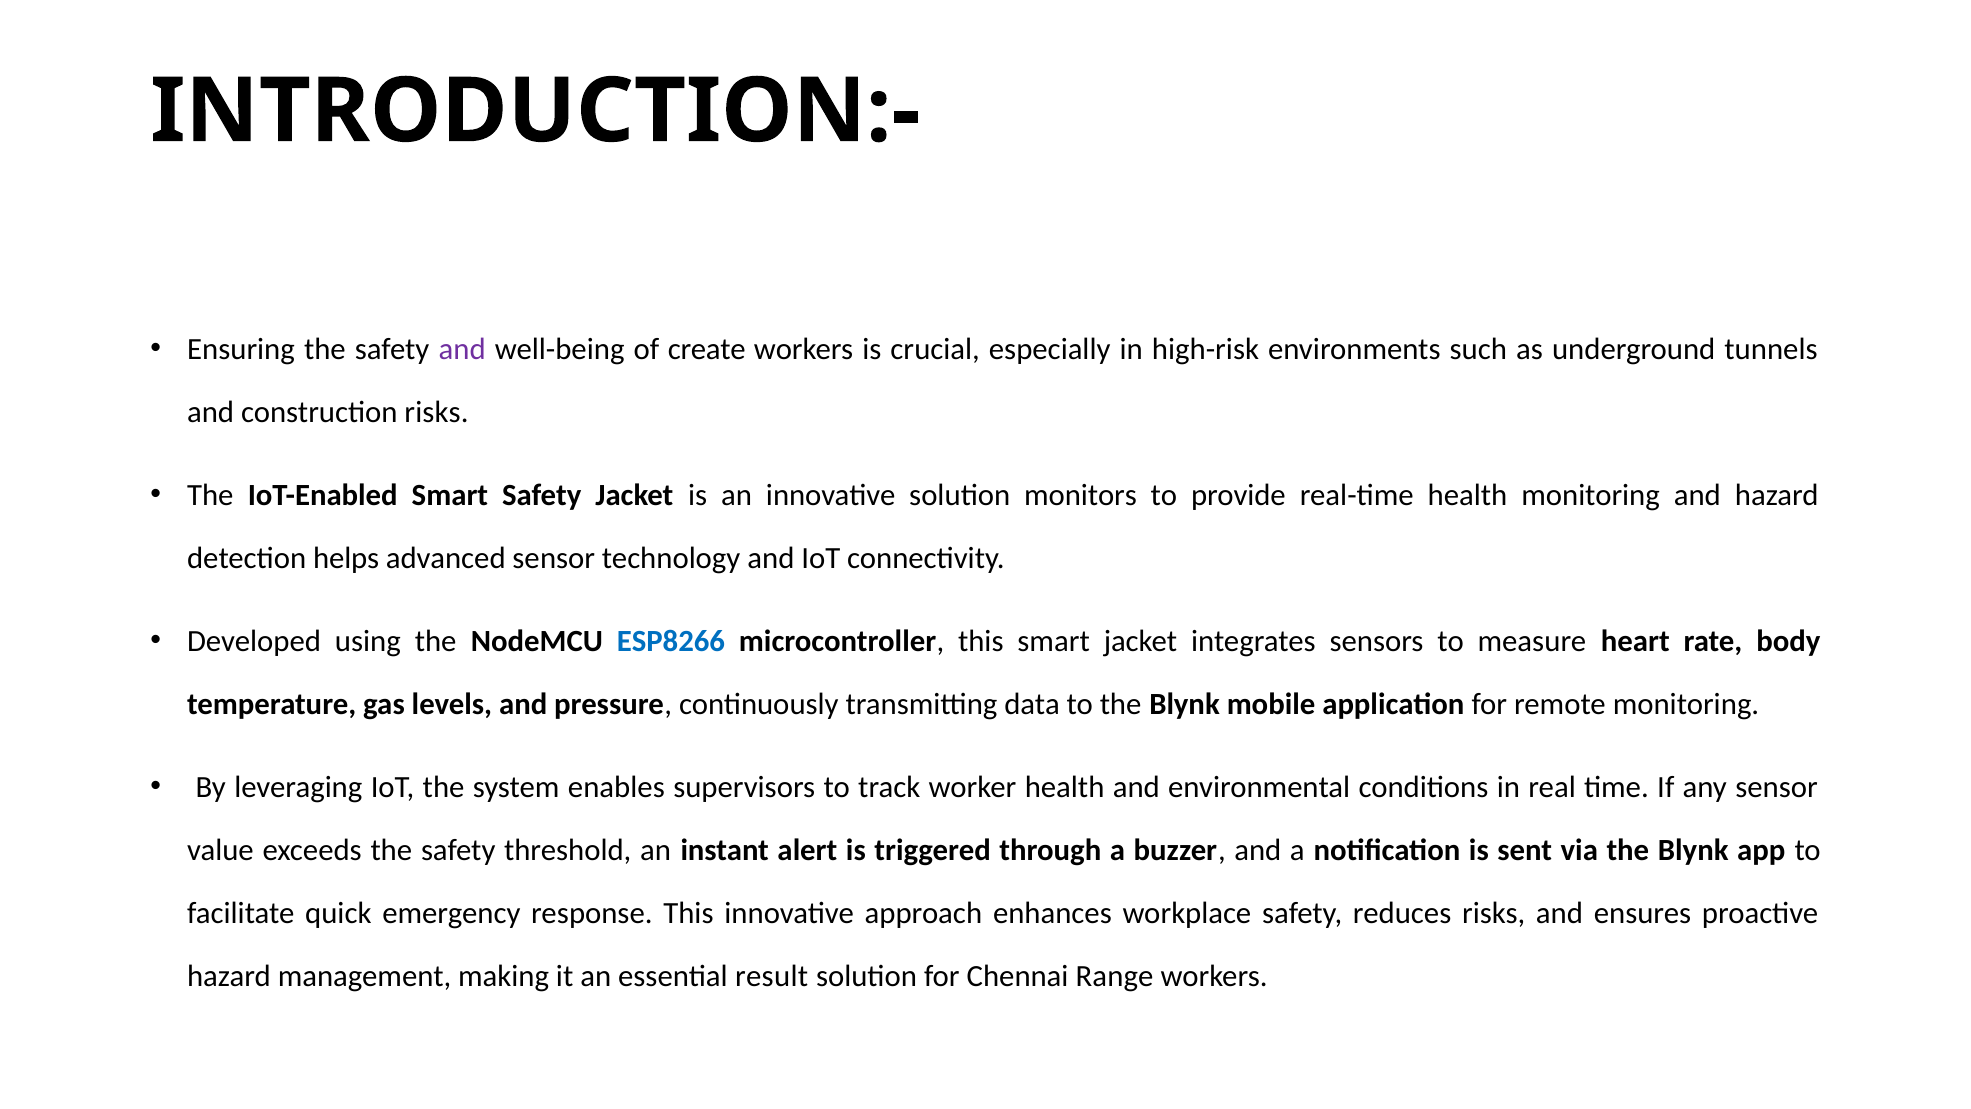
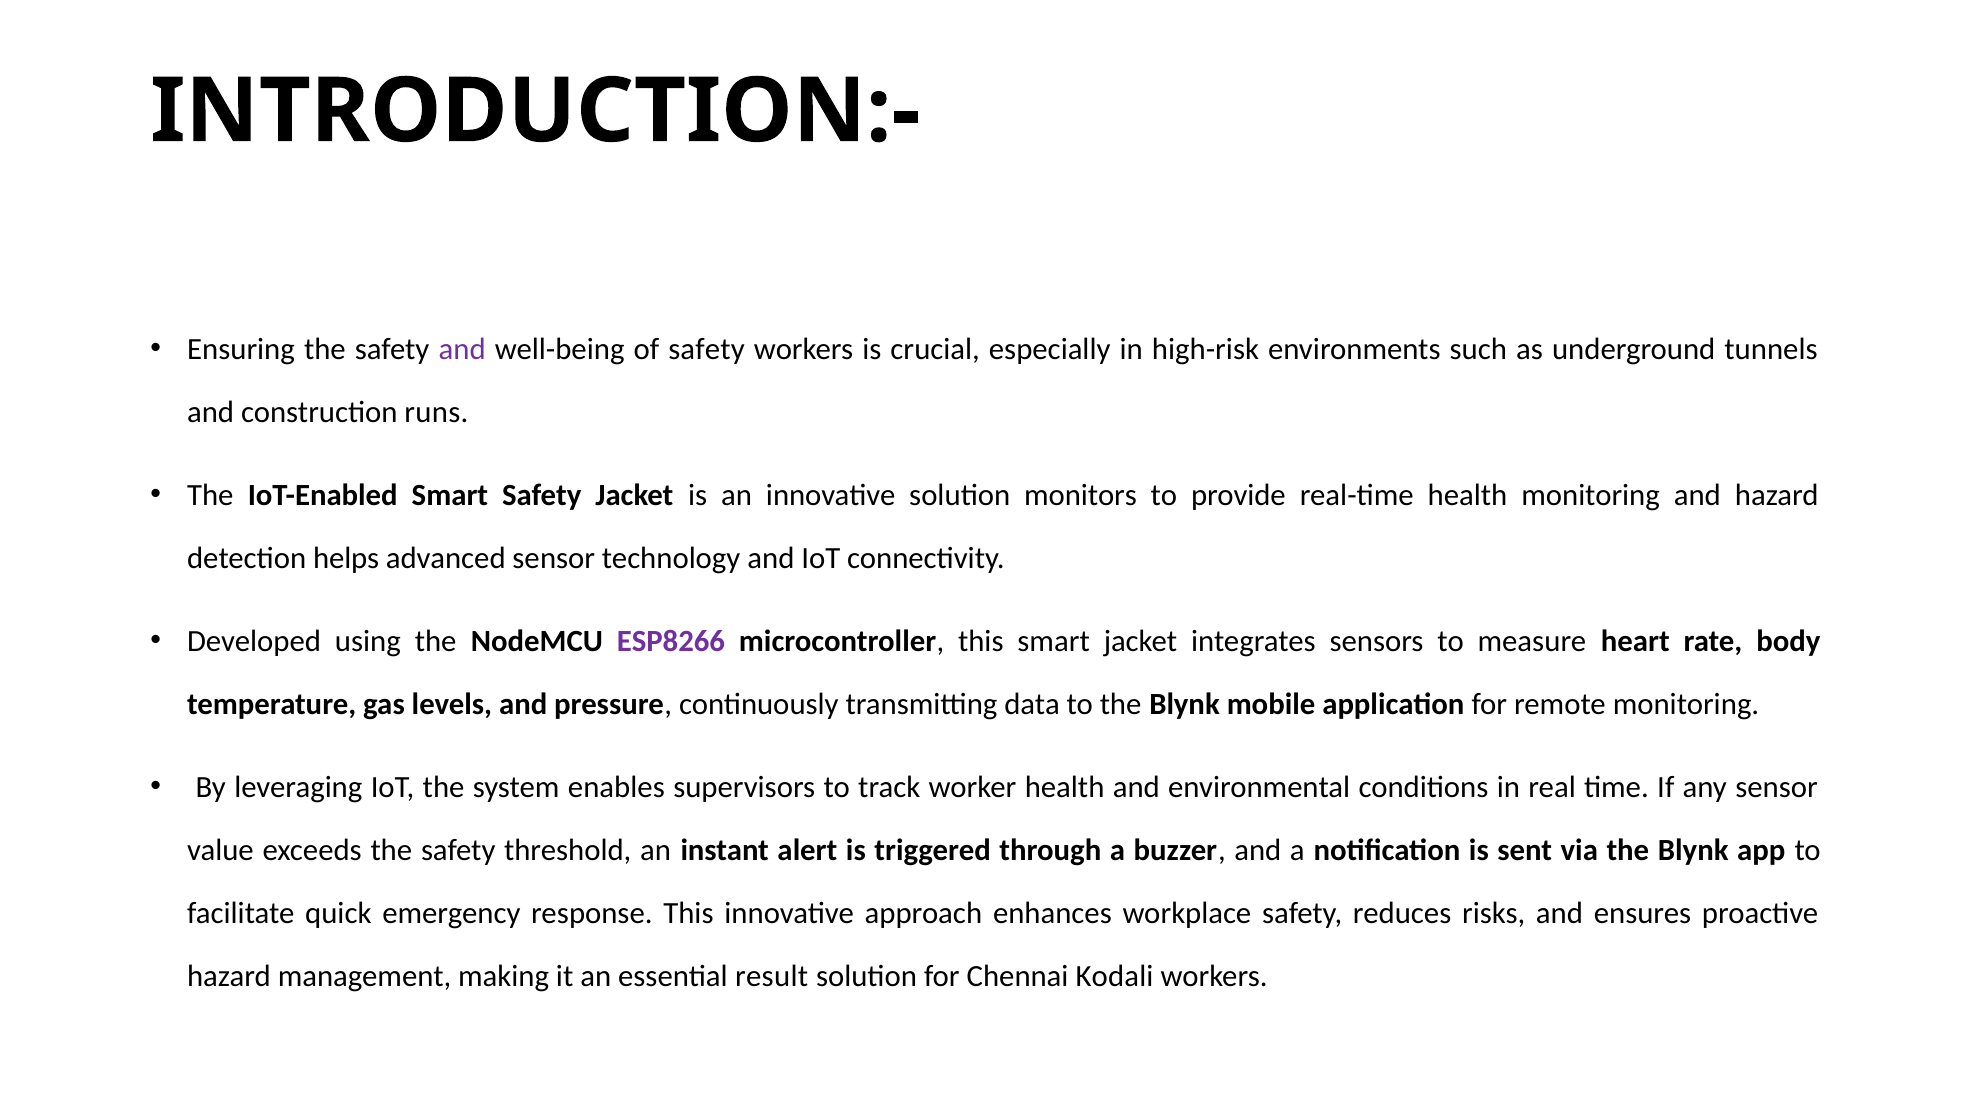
of create: create -> safety
construction risks: risks -> runs
ESP8266 colour: blue -> purple
Range: Range -> Kodali
